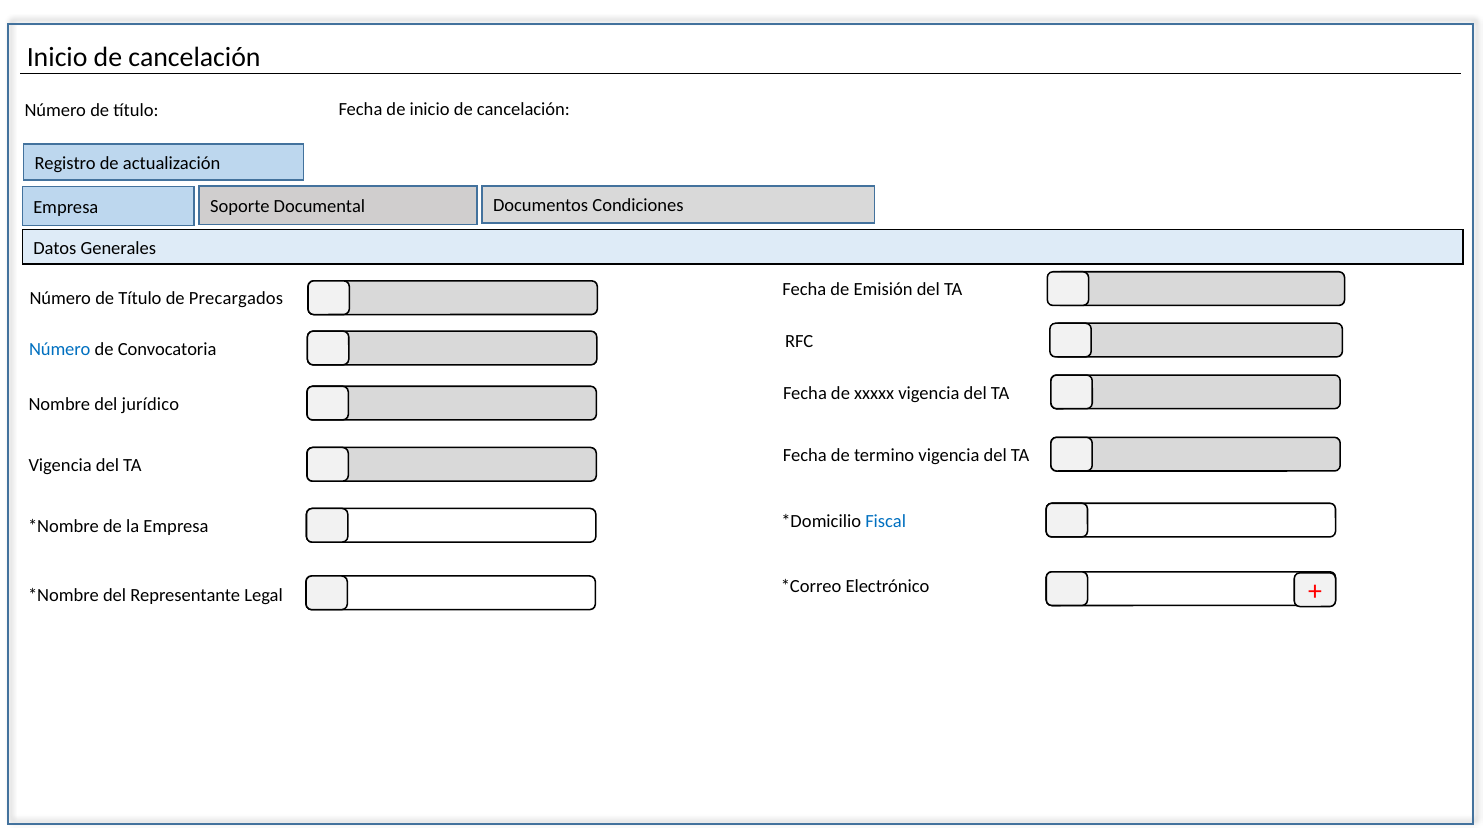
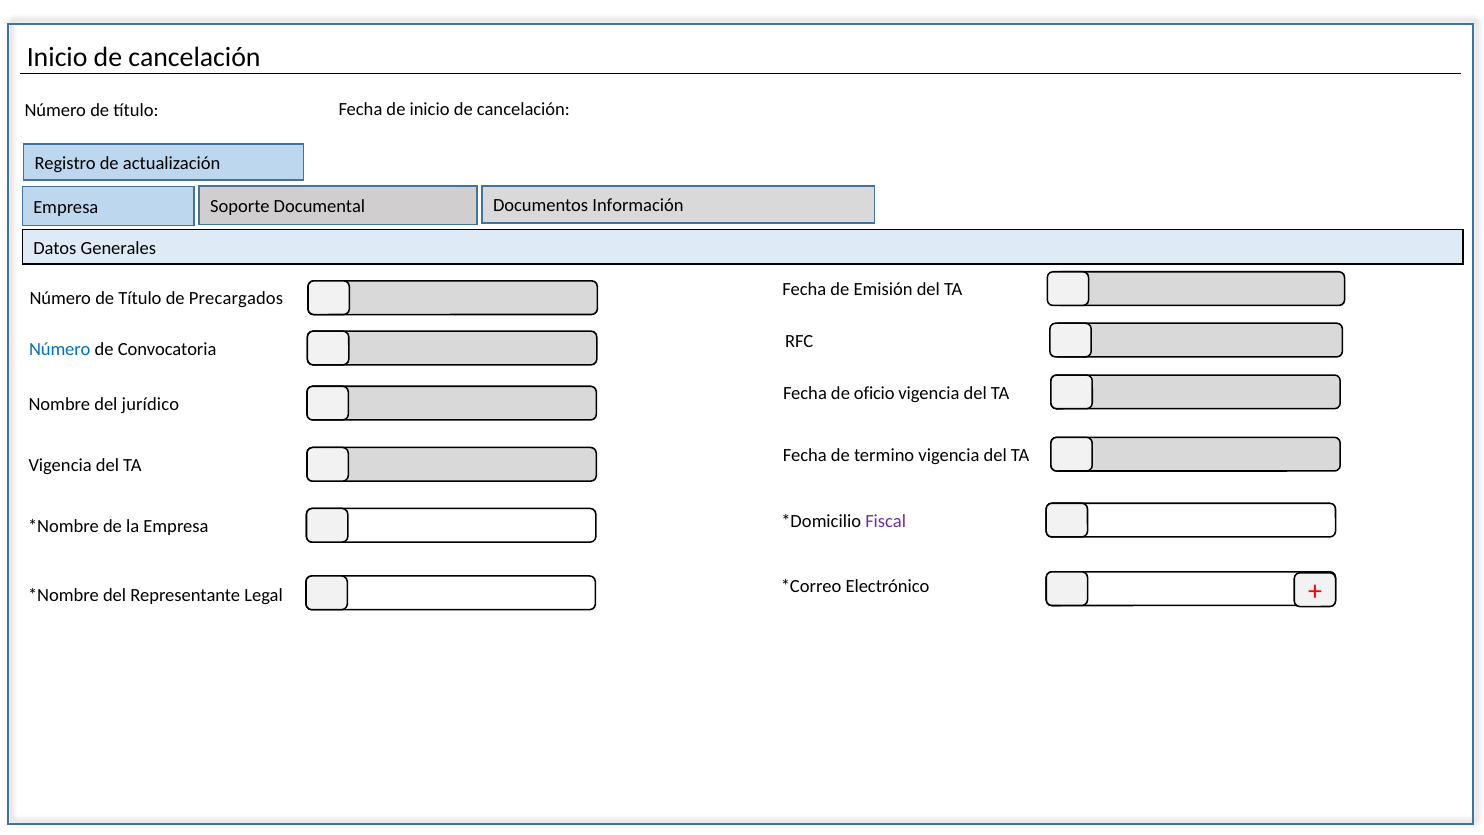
Condiciones: Condiciones -> Información
xxxxx: xxxxx -> oficio
Fiscal colour: blue -> purple
